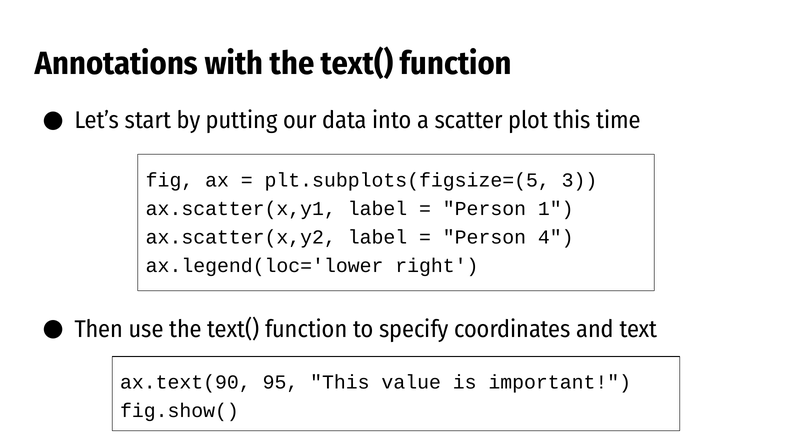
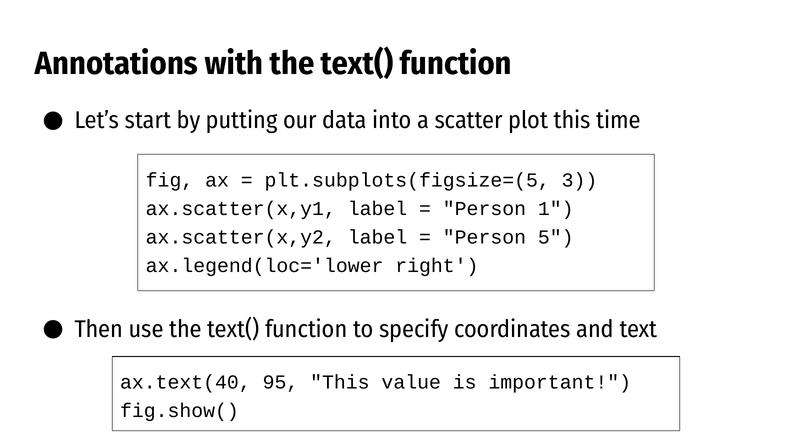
4: 4 -> 5
ax.text(90: ax.text(90 -> ax.text(40
